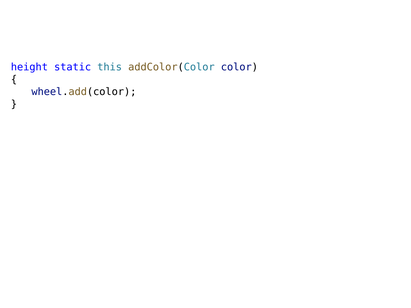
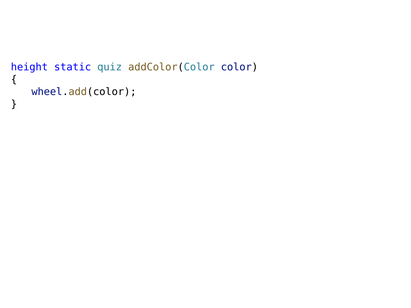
this: this -> quiz
